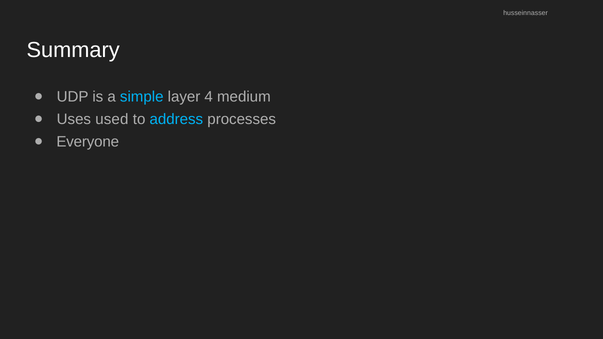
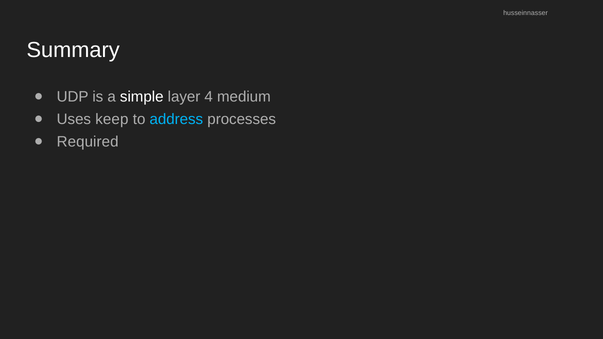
simple colour: light blue -> white
used: used -> keep
Everyone: Everyone -> Required
